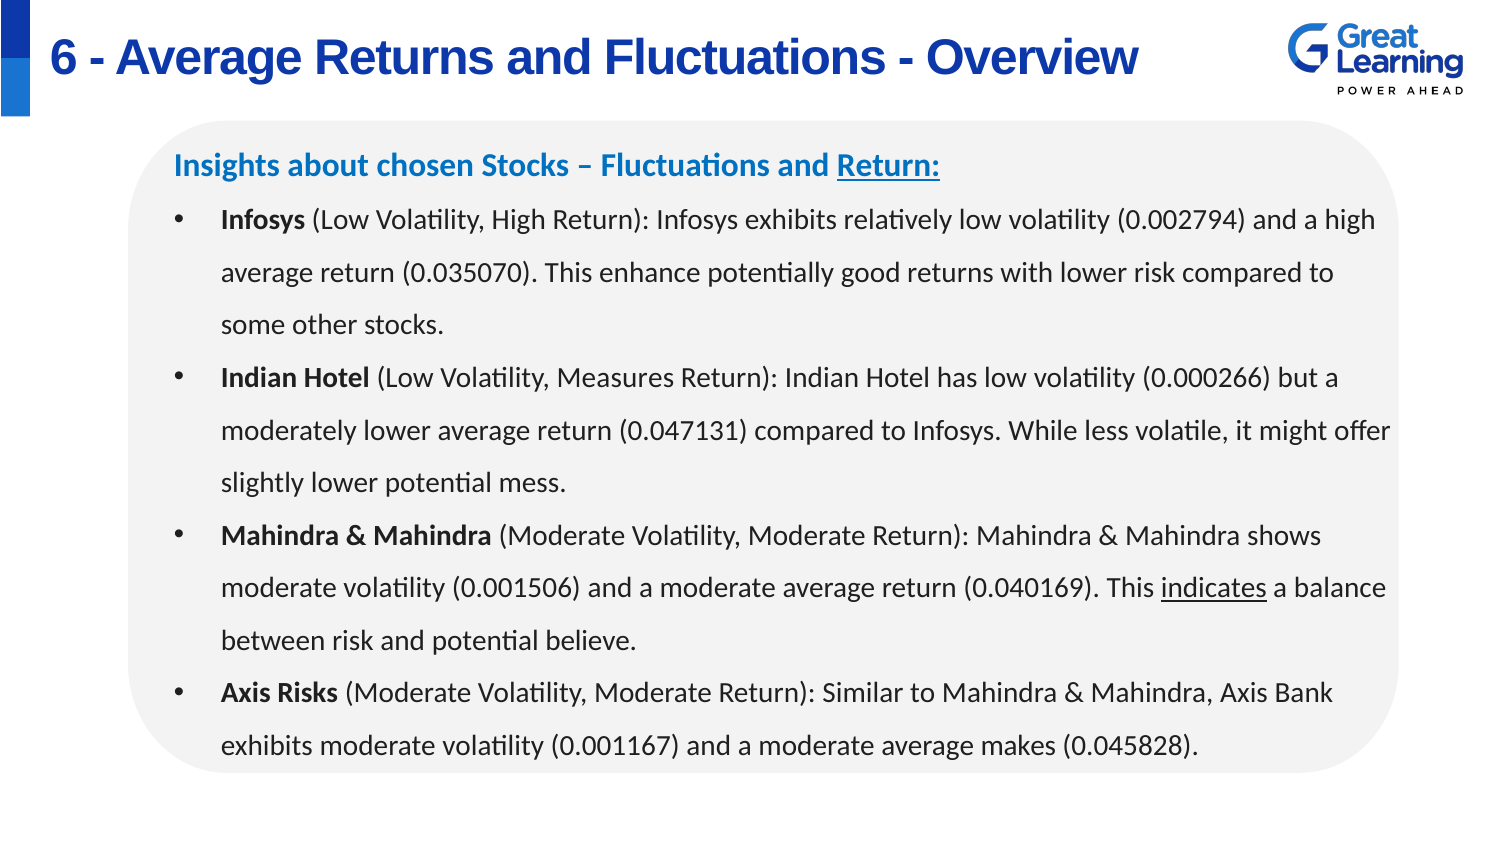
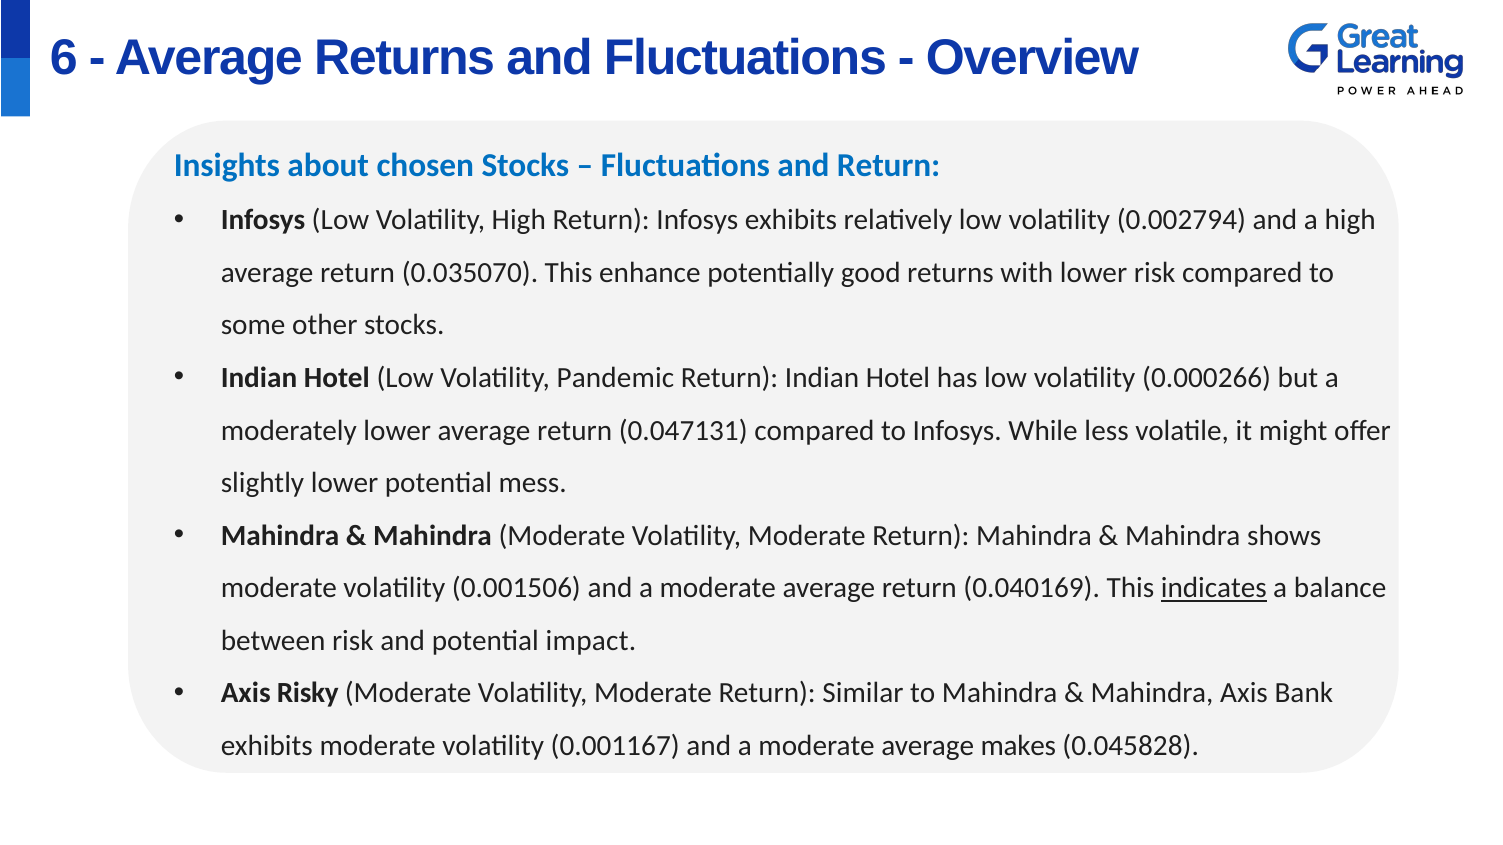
Return at (889, 165) underline: present -> none
Measures: Measures -> Pandemic
believe: believe -> impact
Risks: Risks -> Risky
